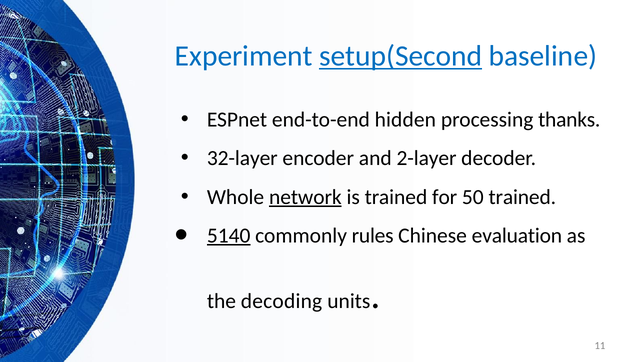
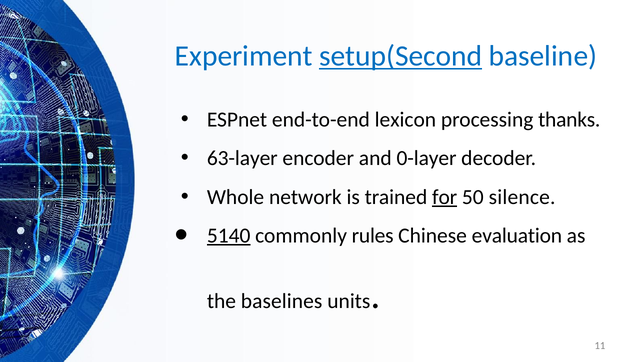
hidden: hidden -> lexicon
32-layer: 32-layer -> 63-layer
2-layer: 2-layer -> 0-layer
network underline: present -> none
for underline: none -> present
50 trained: trained -> silence
decoding: decoding -> baselines
